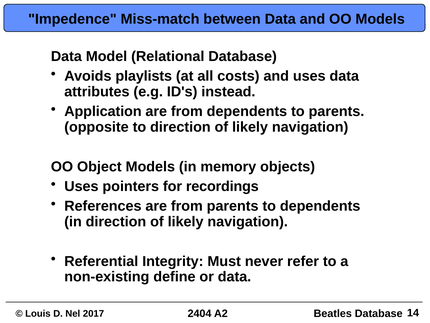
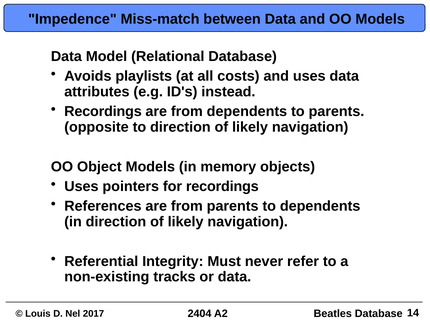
Application at (103, 111): Application -> Recordings
define: define -> tracks
